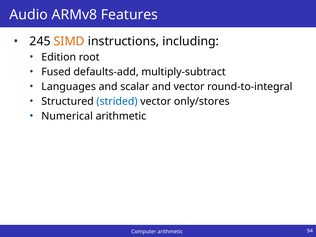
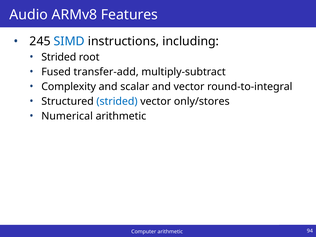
SIMD colour: orange -> blue
Edition at (59, 57): Edition -> Strided
defaults-add: defaults-add -> transfer-add
Languages: Languages -> Complexity
